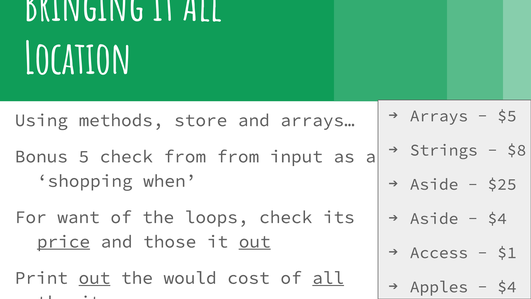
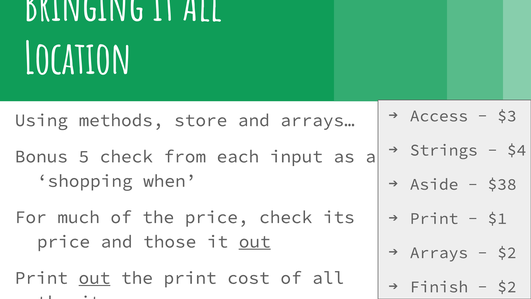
Arrays: Arrays -> Access
$5 at (507, 116): $5 -> $3
$8 at (517, 150): $8 -> $4
from from: from -> each
$25: $25 -> $38
Aside at (434, 218): Aside -> Print
$4 at (497, 218): $4 -> $1
want: want -> much
the loops: loops -> price
price at (63, 241) underline: present -> none
Access: Access -> Arrays
$1 at (507, 252): $1 -> $2
the would: would -> print
all at (328, 278) underline: present -> none
Apples: Apples -> Finish
$4 at (507, 287): $4 -> $2
